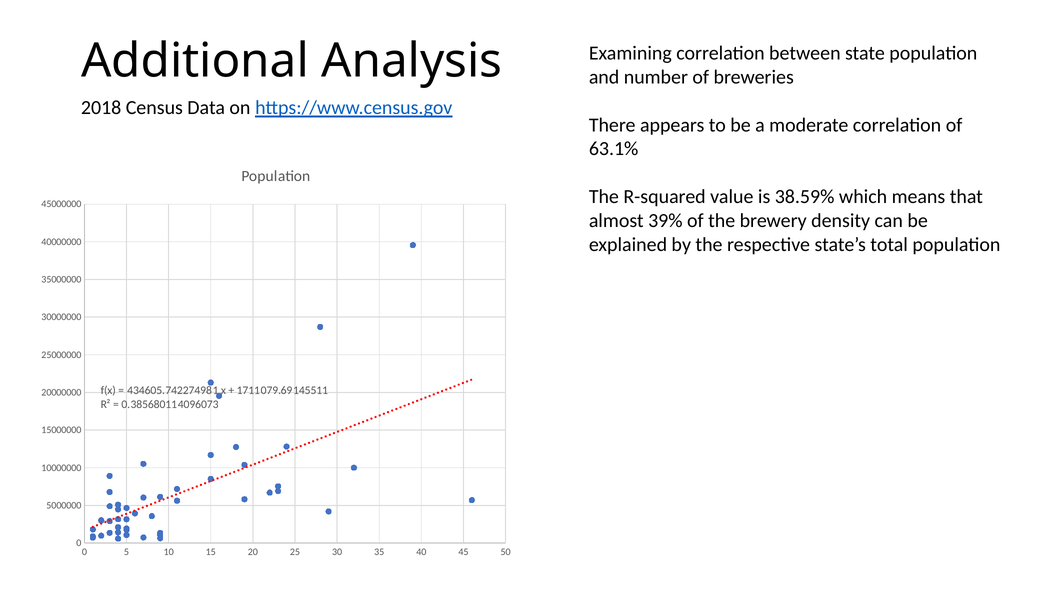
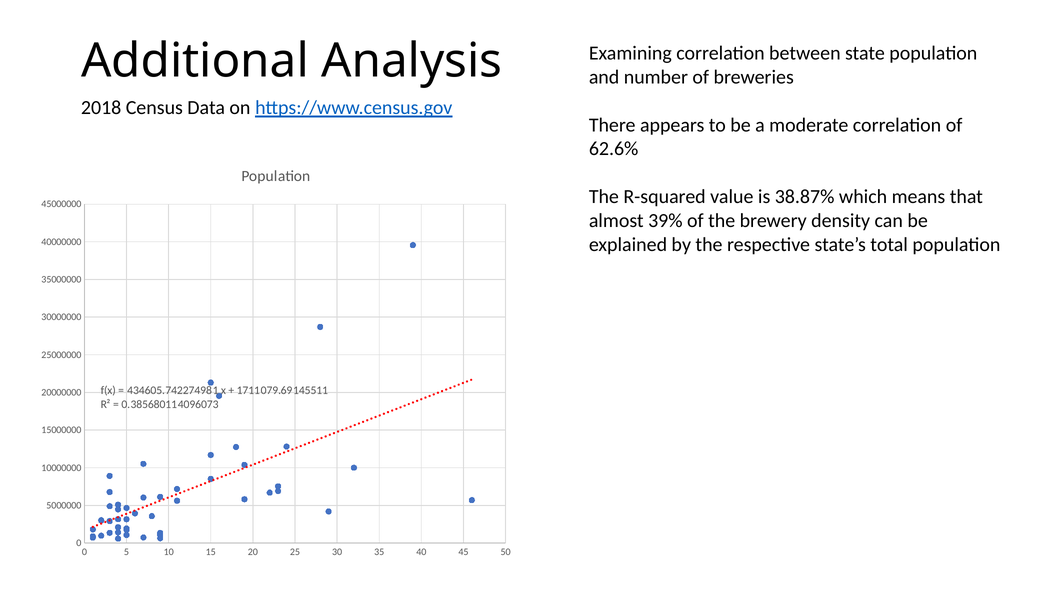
63.1%: 63.1% -> 62.6%
38.59%: 38.59% -> 38.87%
